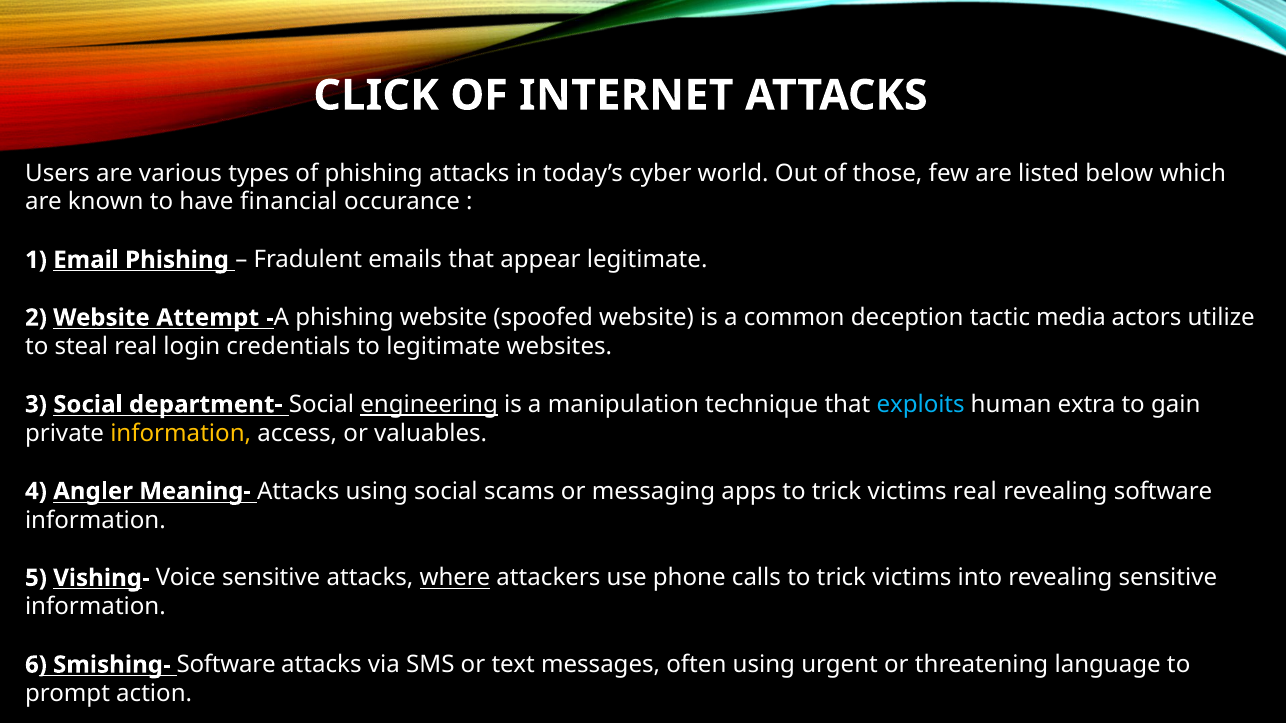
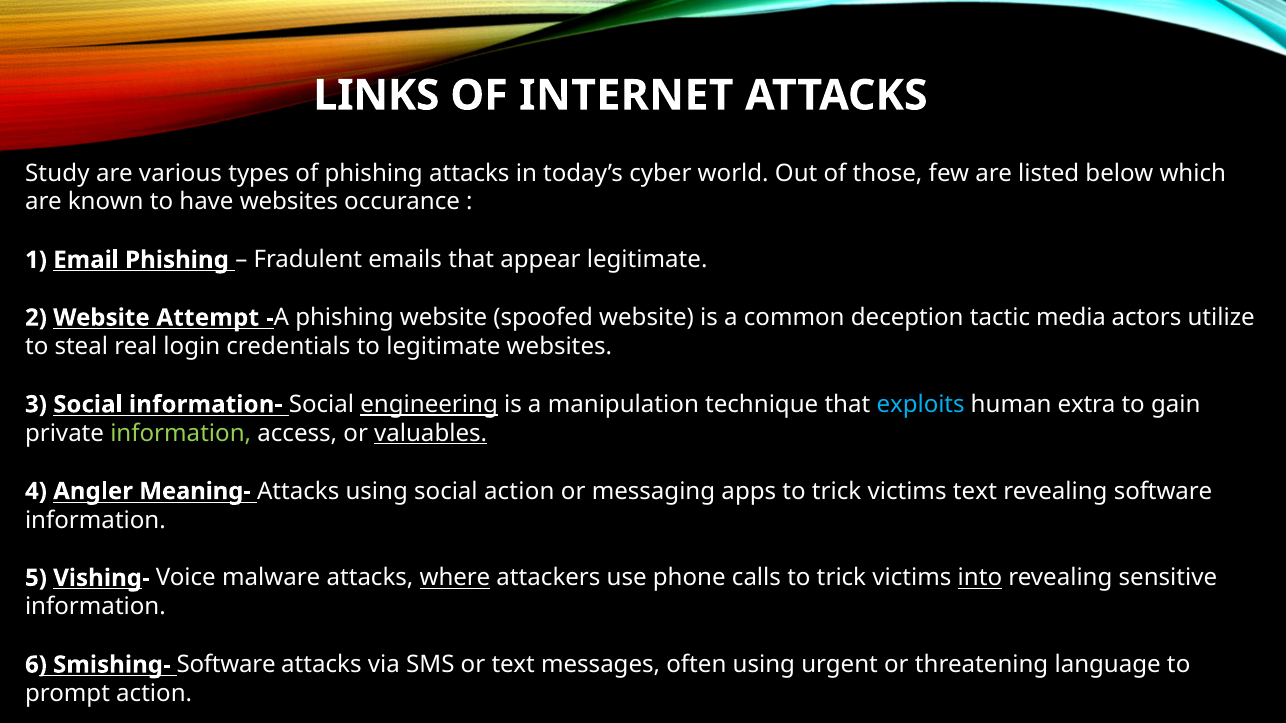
CLICK: CLICK -> LINKS
Users: Users -> Study
have financial: financial -> websites
department-: department- -> information-
information at (181, 434) colour: yellow -> light green
valuables underline: none -> present
social scams: scams -> action
victims real: real -> text
Voice sensitive: sensitive -> malware
into underline: none -> present
